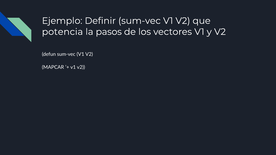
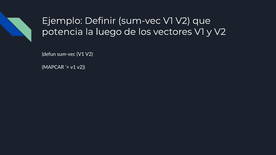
pasos: pasos -> luego
